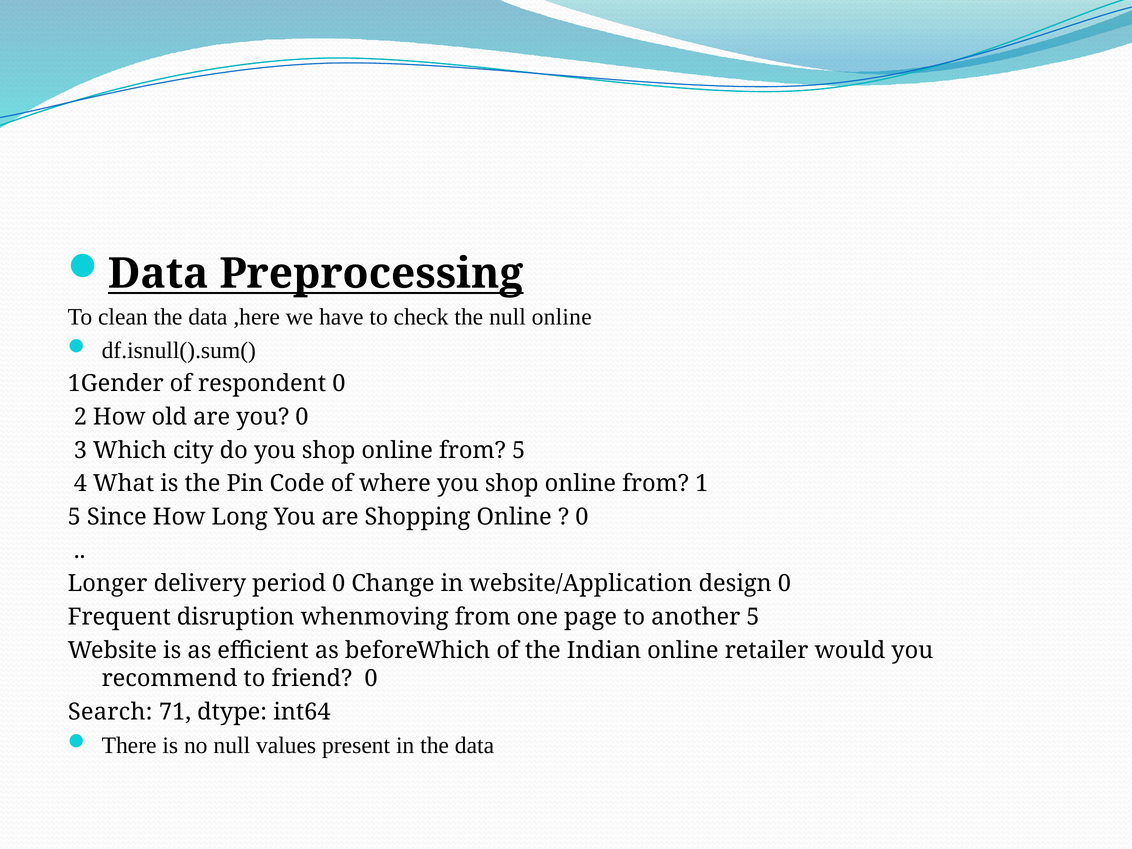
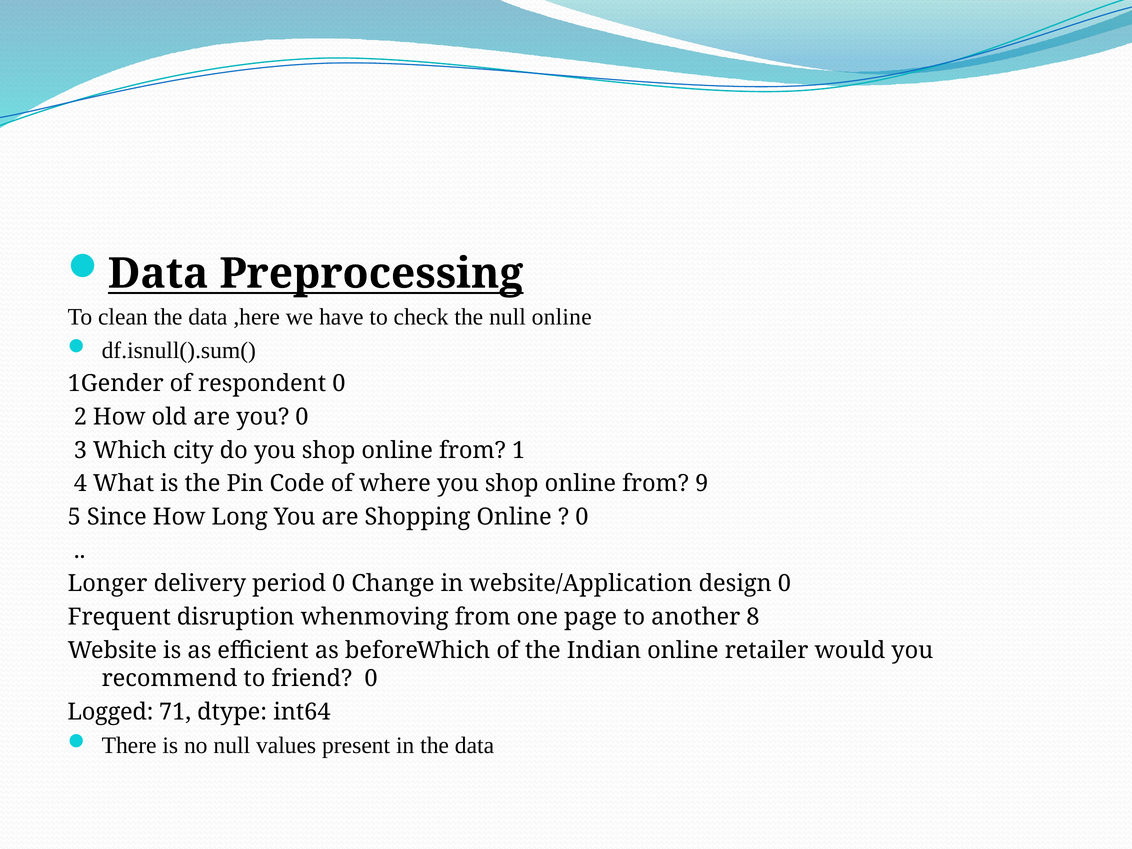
from 5: 5 -> 1
1: 1 -> 9
another 5: 5 -> 8
Search: Search -> Logged
